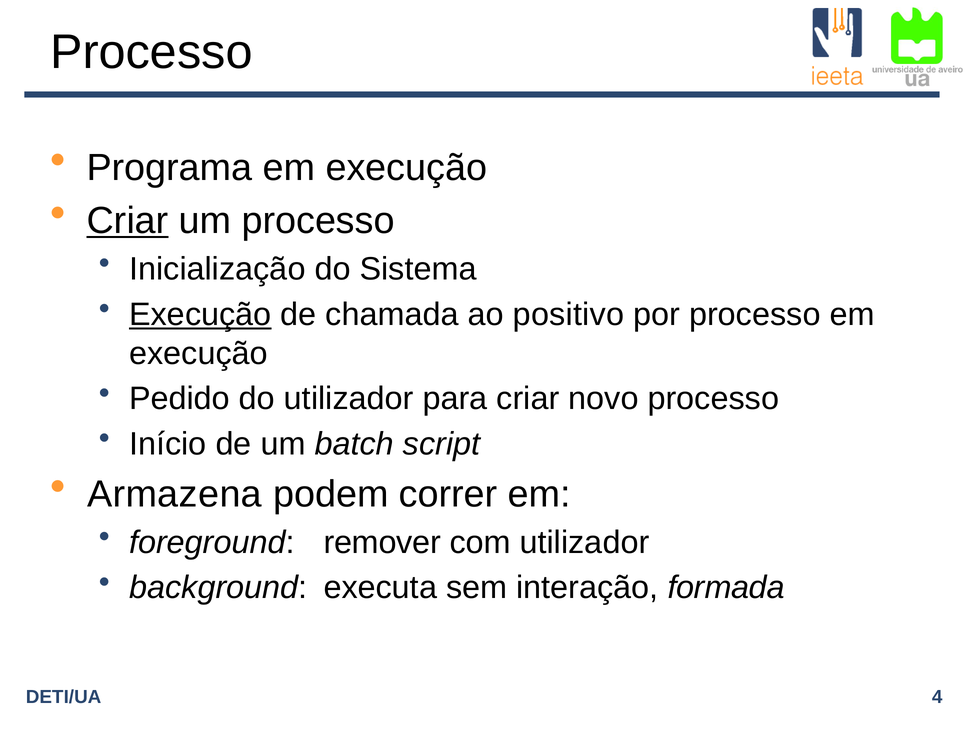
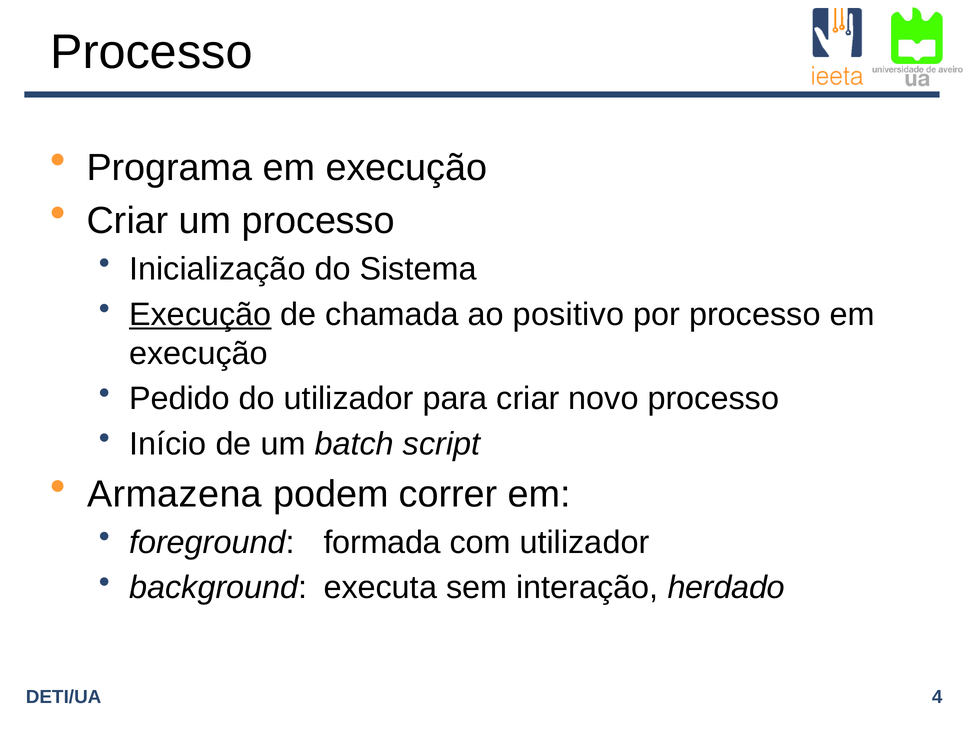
Criar at (128, 221) underline: present -> none
remover: remover -> formada
formada: formada -> herdado
